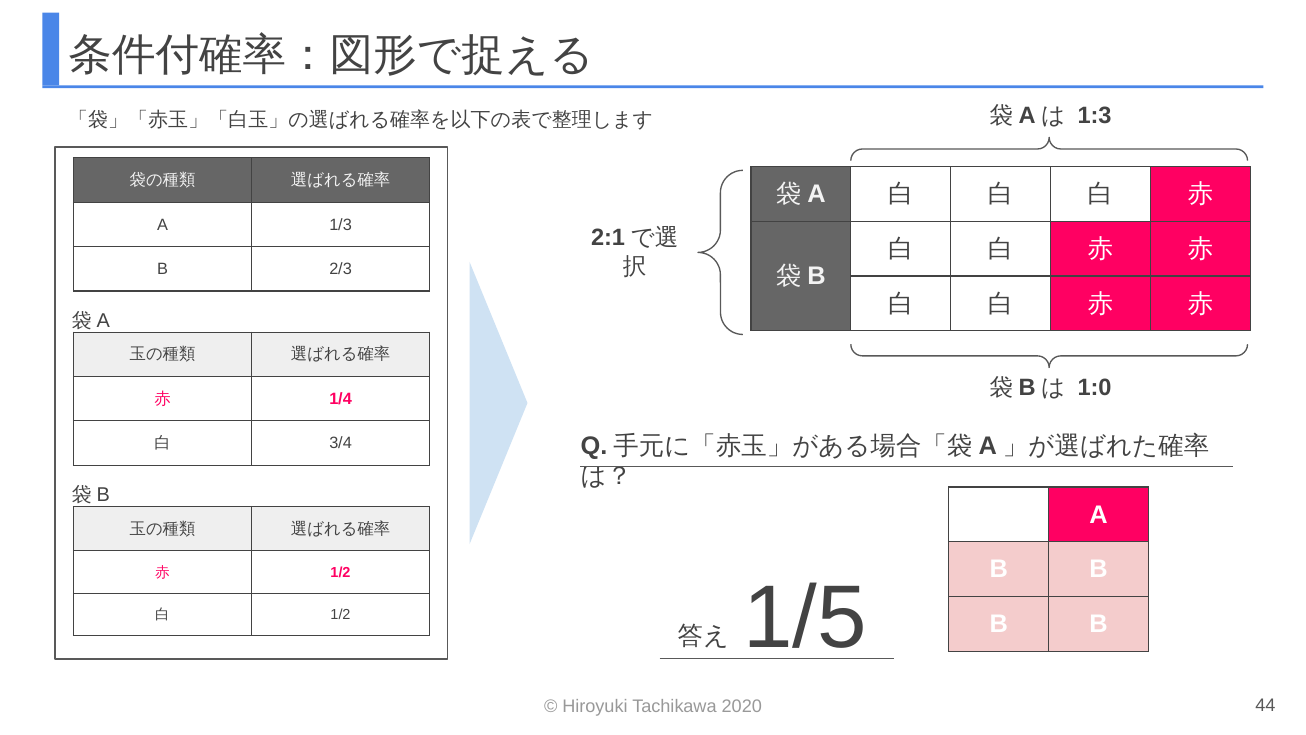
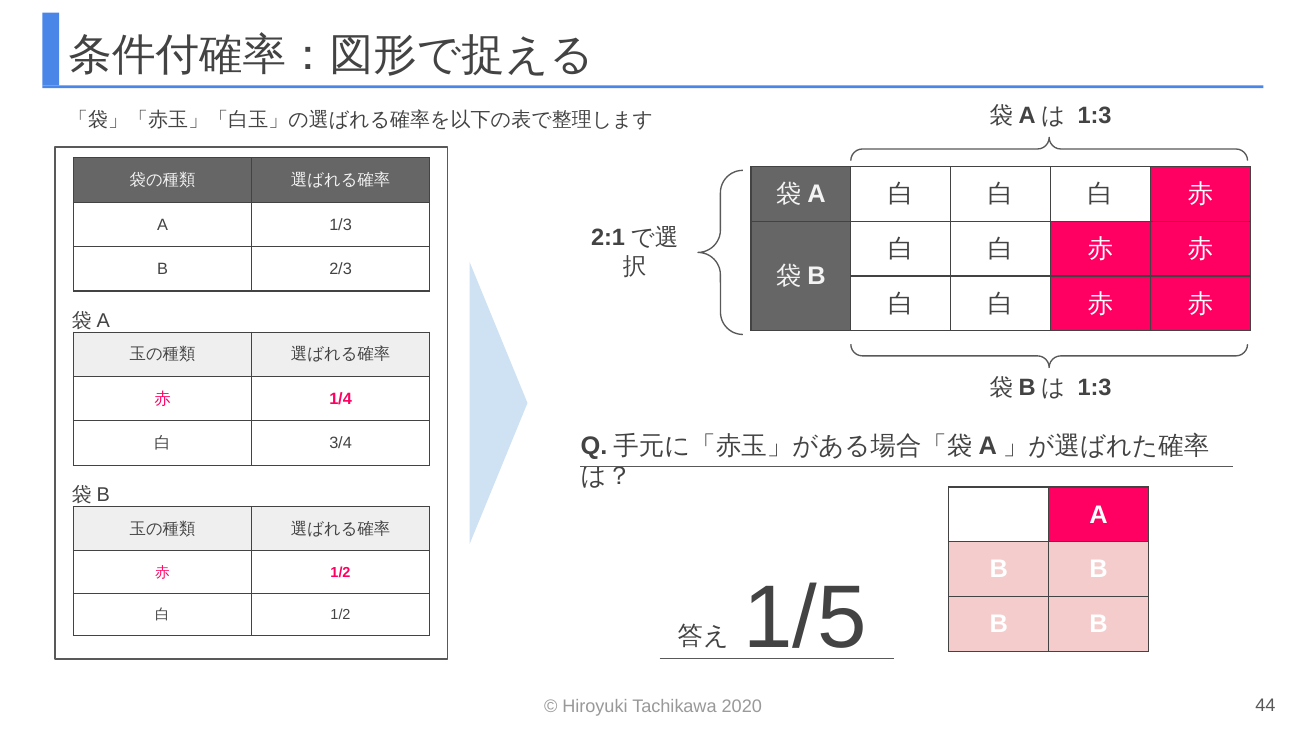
1:0 at (1095, 388): 1:0 -> 1:3
